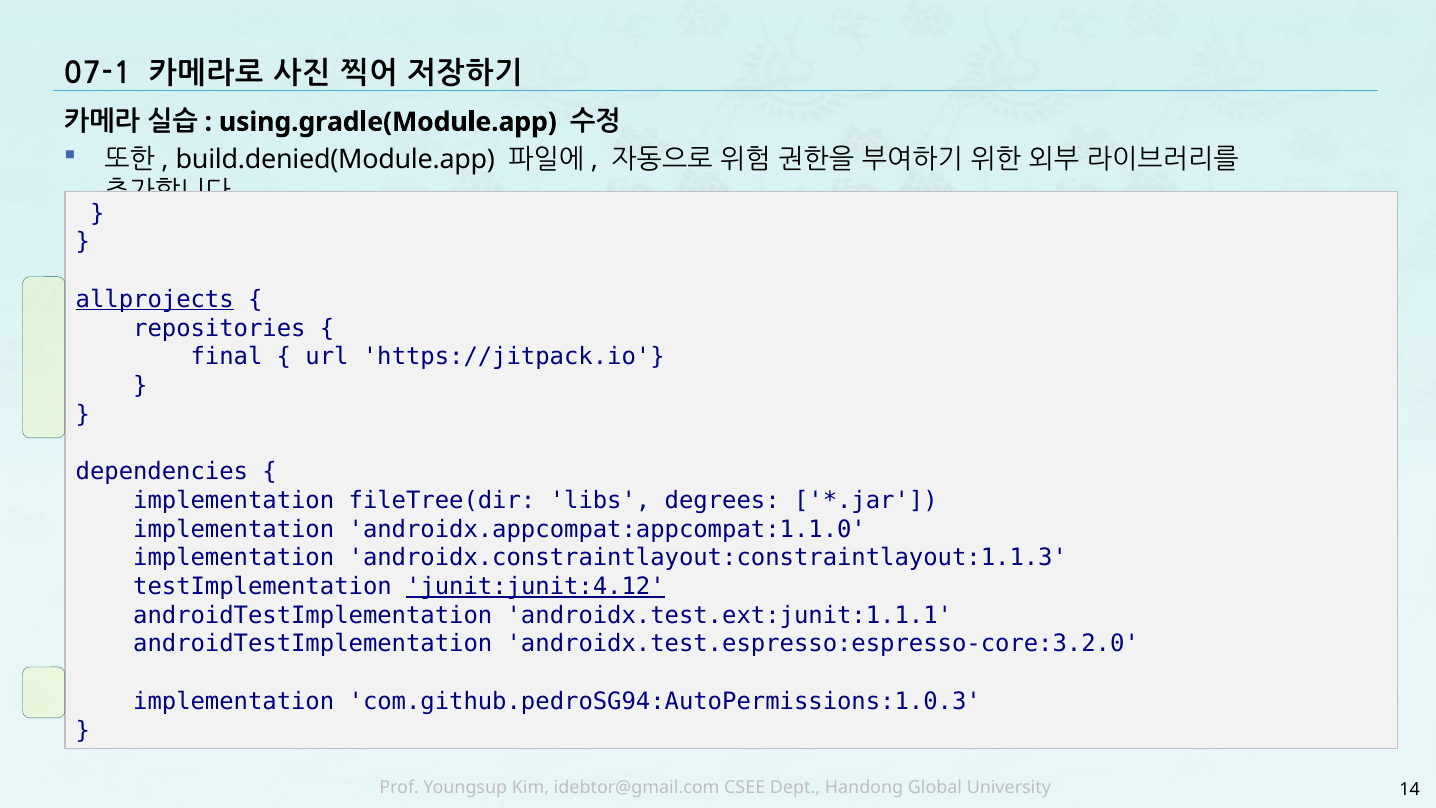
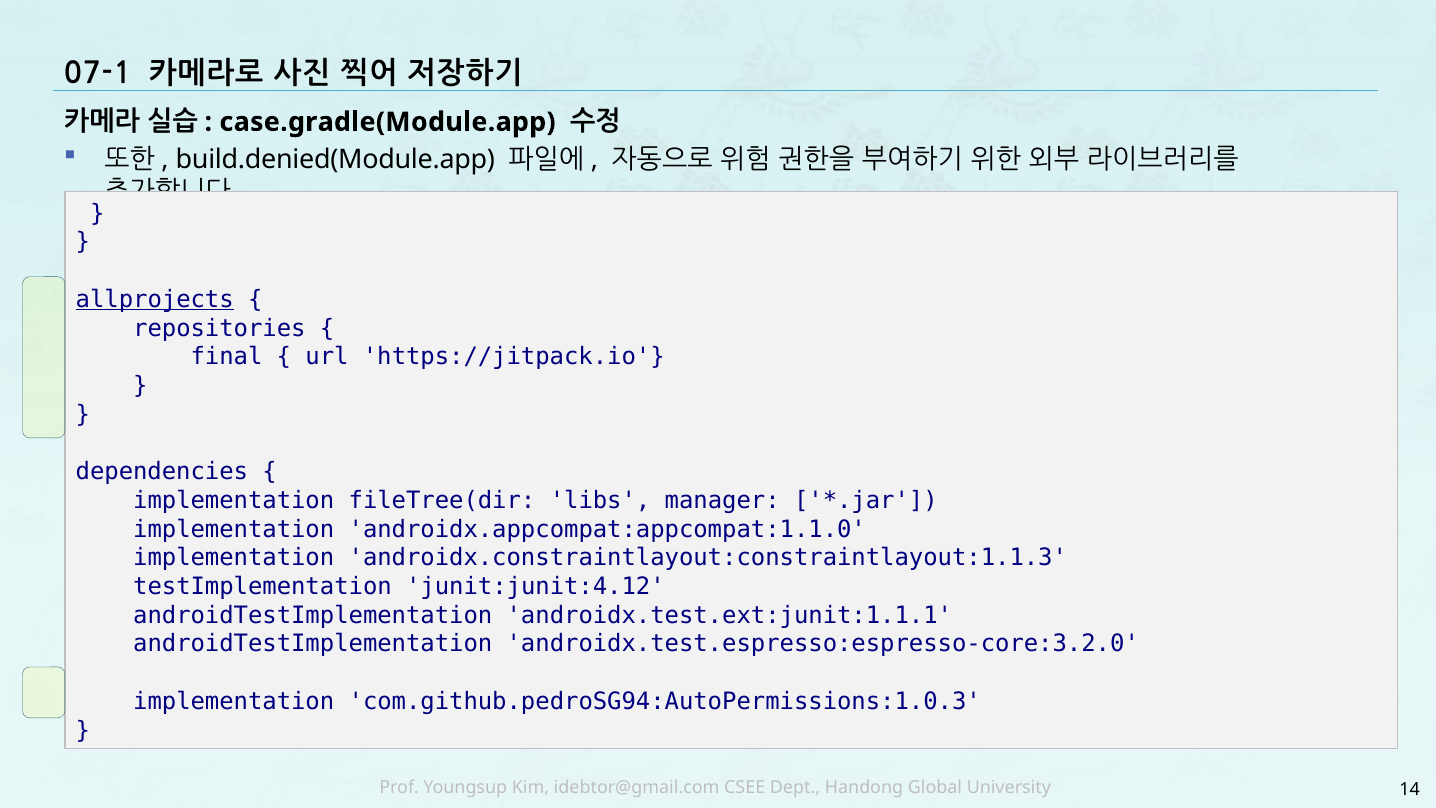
using.gradle(Module.app: using.gradle(Module.app -> case.gradle(Module.app
degrees: degrees -> manager
junit:junit:4.12 underline: present -> none
